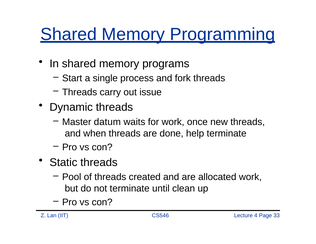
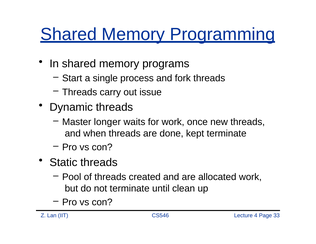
datum: datum -> longer
help: help -> kept
